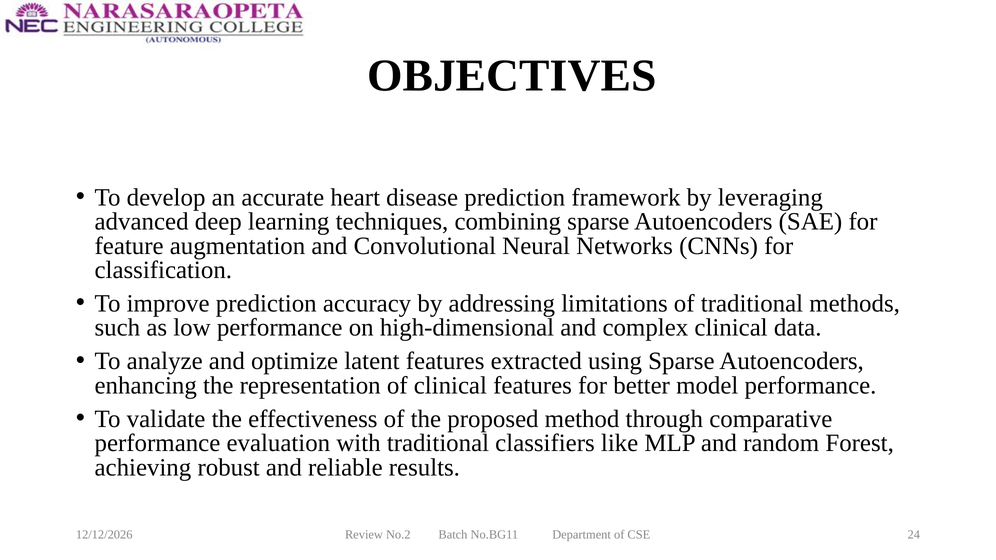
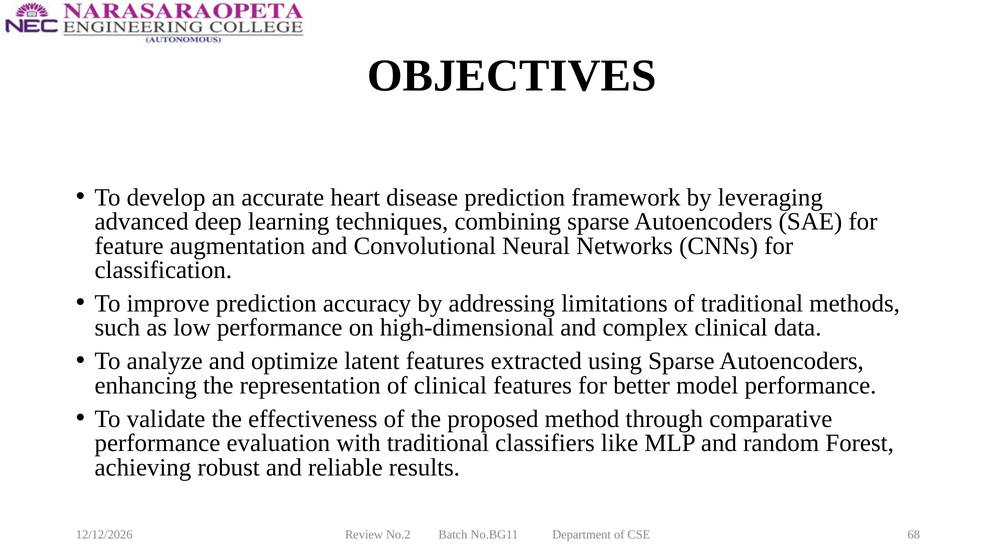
24: 24 -> 68
